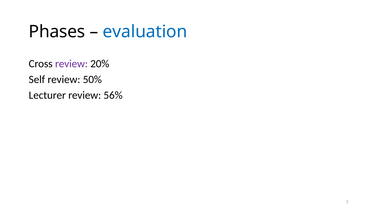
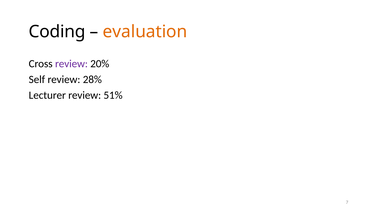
Phases: Phases -> Coding
evaluation colour: blue -> orange
50%: 50% -> 28%
56%: 56% -> 51%
